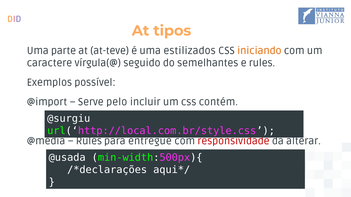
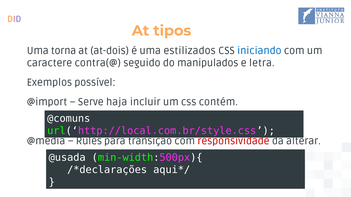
parte: parte -> torna
at-teve: at-teve -> at-dois
iniciando colour: orange -> blue
vírgula(@: vírgula(@ -> contra(@
semelhantes: semelhantes -> manipulados
e rules: rules -> letra
pelo: pelo -> haja
@surgiu: @surgiu -> @comuns
entregue: entregue -> transição
